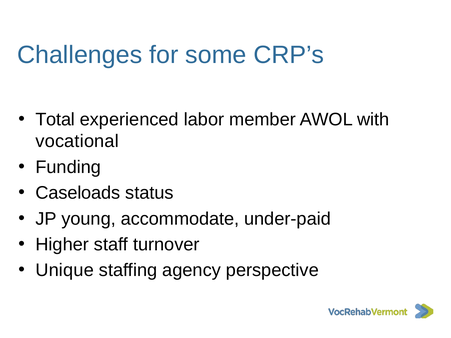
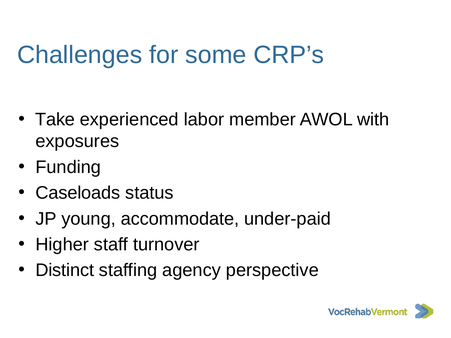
Total: Total -> Take
vocational: vocational -> exposures
Unique: Unique -> Distinct
